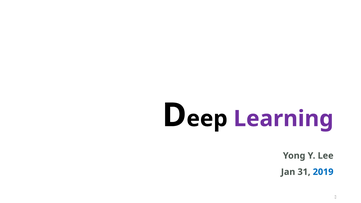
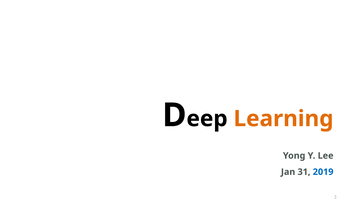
Learning colour: purple -> orange
